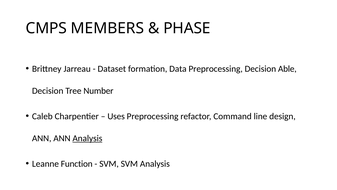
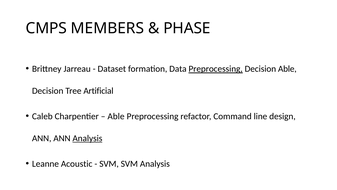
Preprocessing at (216, 69) underline: none -> present
Number: Number -> Artificial
Uses at (116, 116): Uses -> Able
Function: Function -> Acoustic
